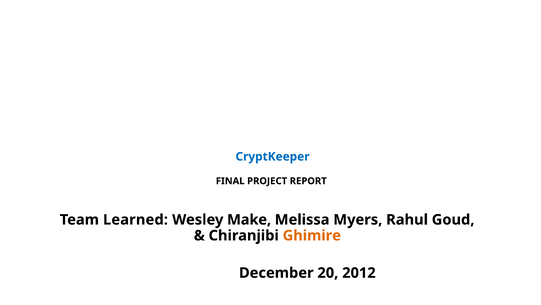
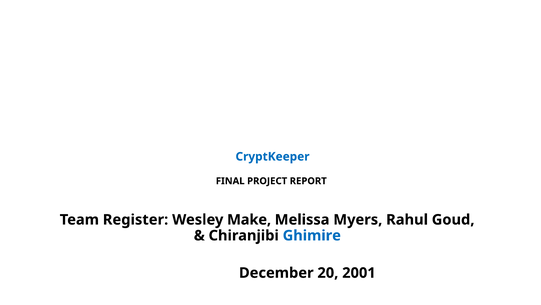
Learned: Learned -> Register
Ghimire colour: orange -> blue
2012: 2012 -> 2001
